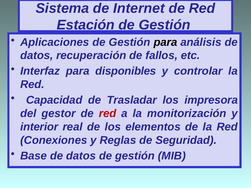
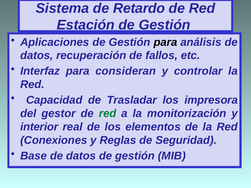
Internet: Internet -> Retardo
disponibles: disponibles -> consideran
red at (108, 114) colour: red -> green
